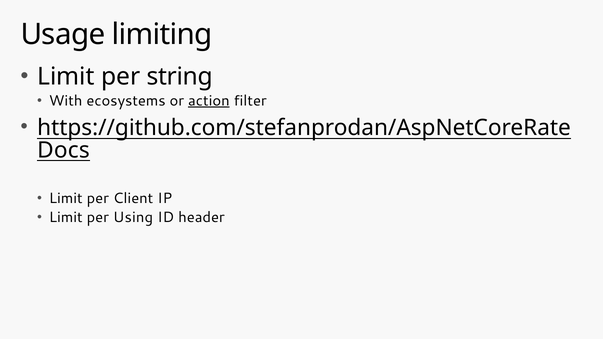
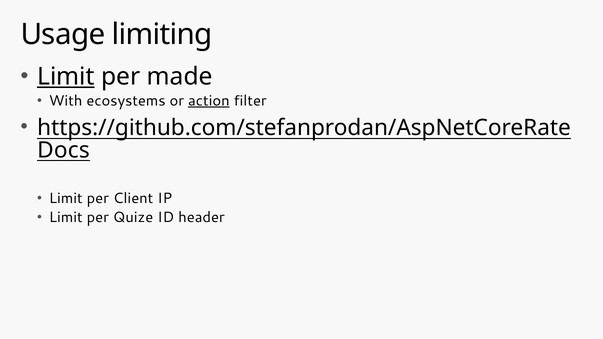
Limit at (66, 76) underline: none -> present
string: string -> made
Using: Using -> Quize
